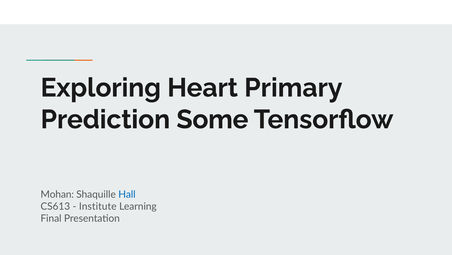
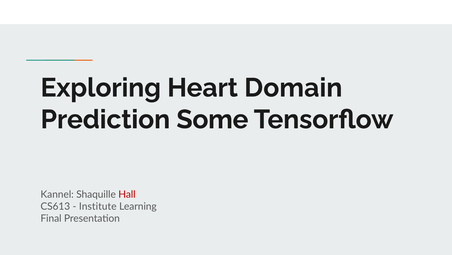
Primary: Primary -> Domain
Mohan: Mohan -> Kannel
Hall colour: blue -> red
